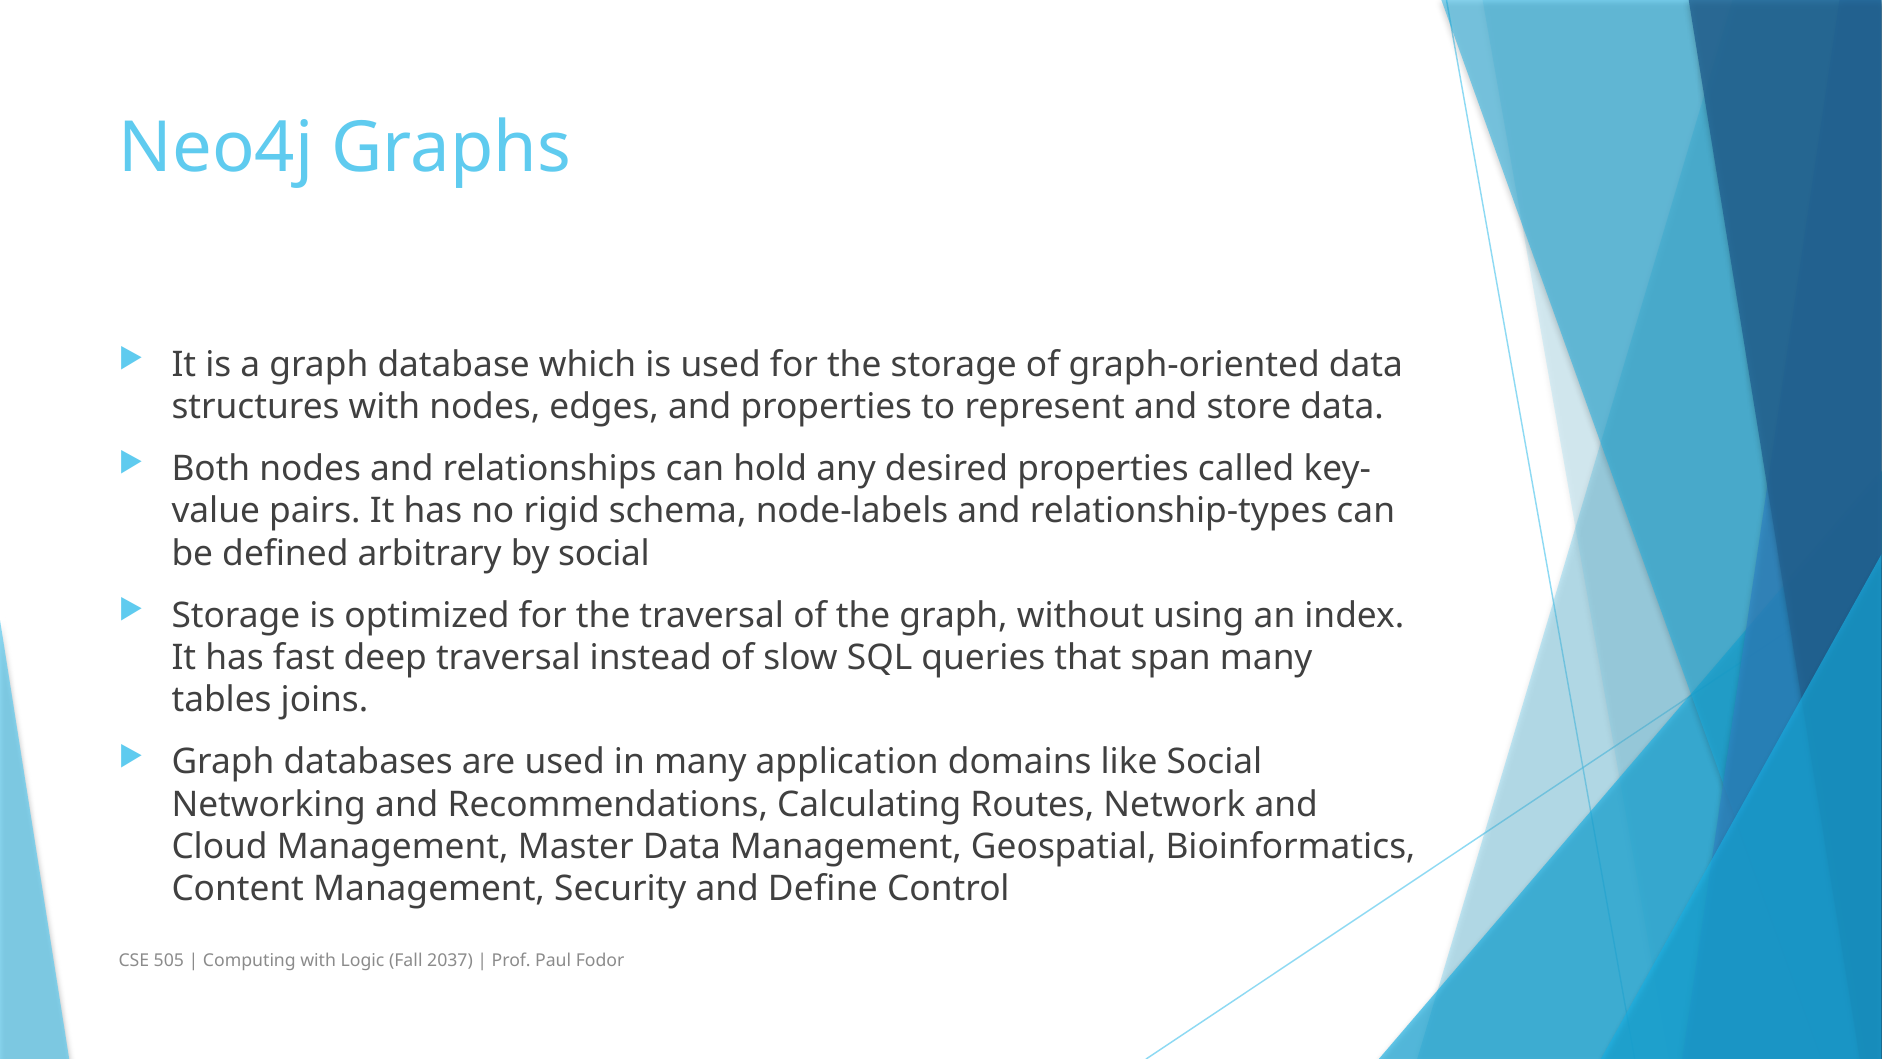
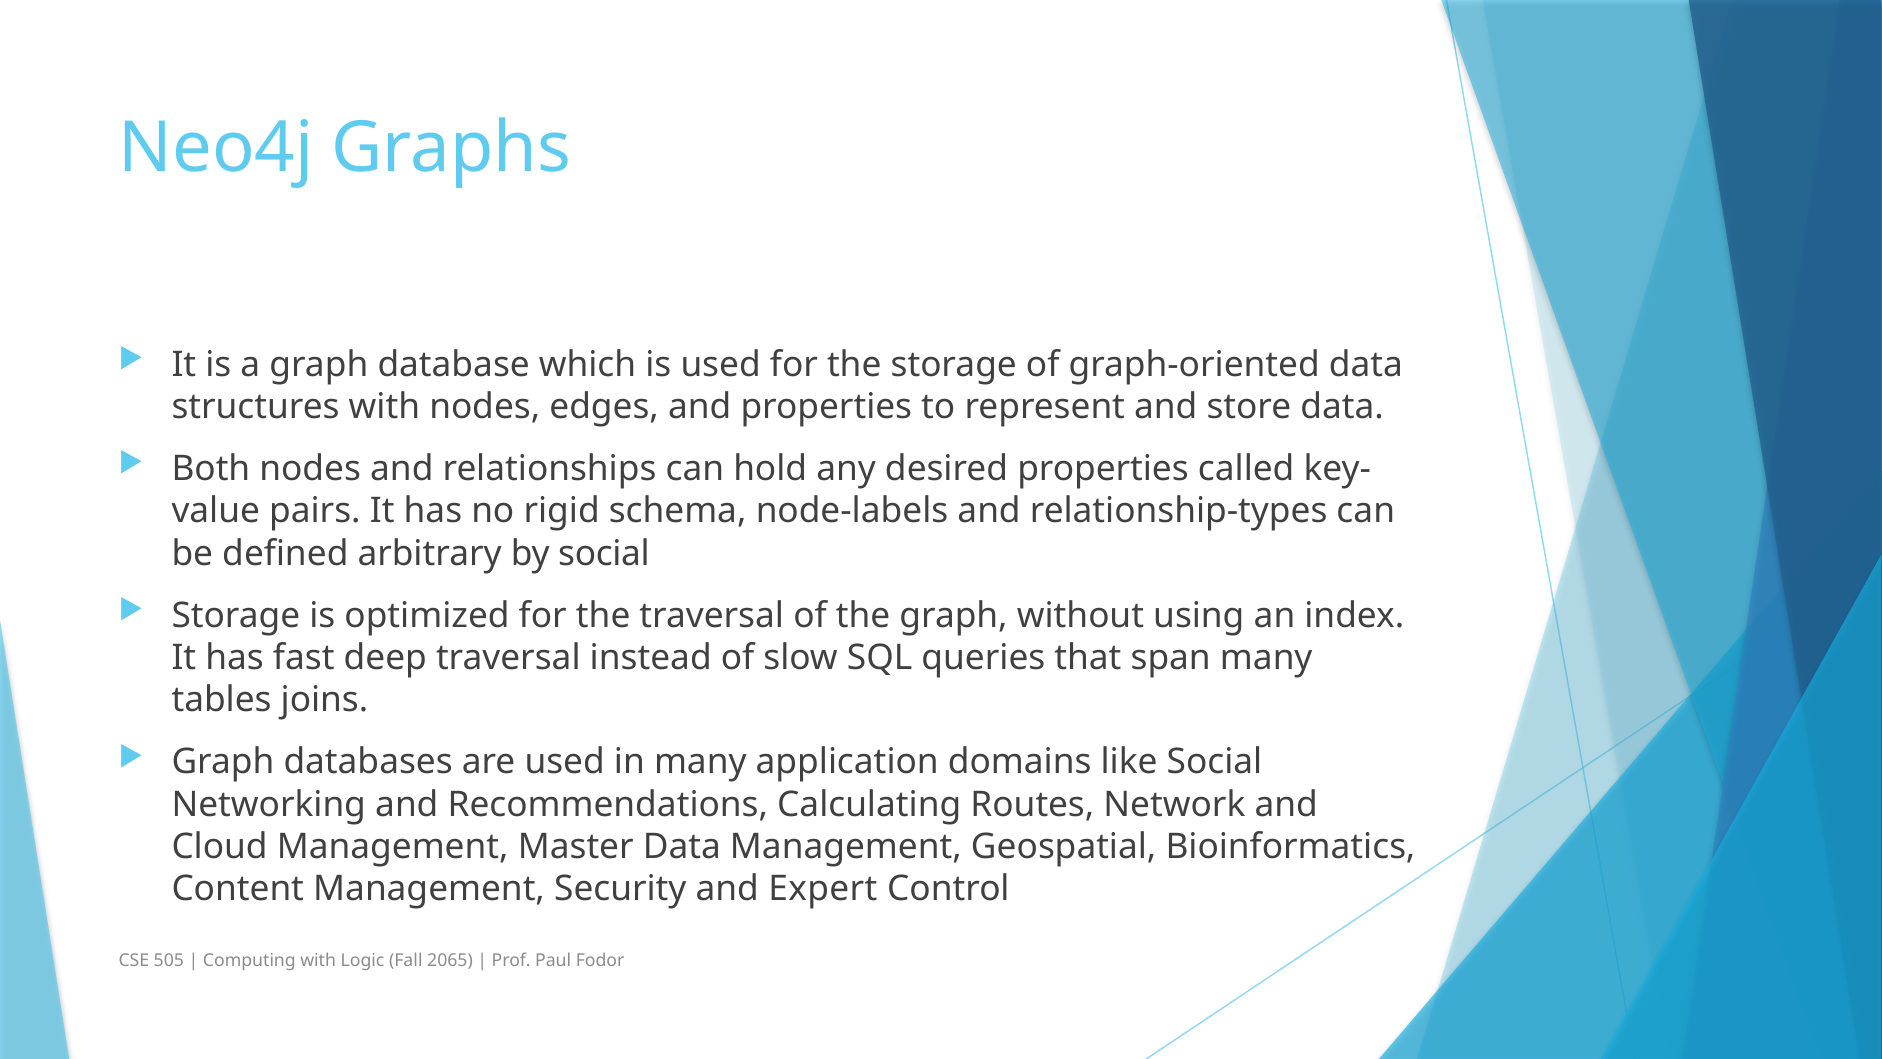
Define: Define -> Expert
2037: 2037 -> 2065
